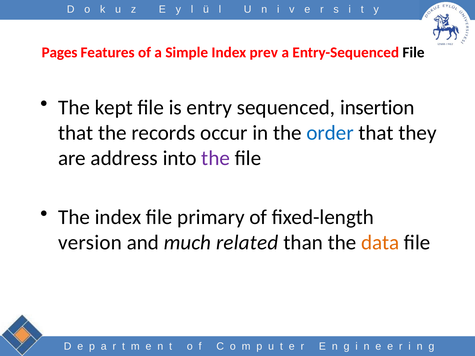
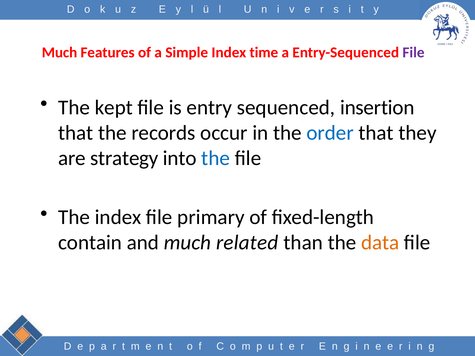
Pages at (60, 52): Pages -> Much
prev: prev -> time
File at (414, 52) colour: black -> purple
address: address -> strategy
the at (216, 158) colour: purple -> blue
version: version -> contain
